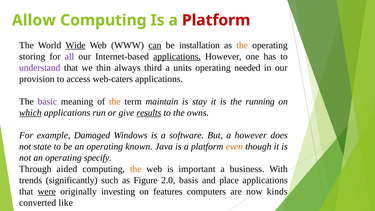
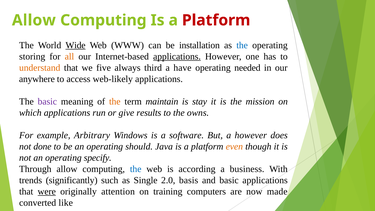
can underline: present -> none
the at (242, 45) colour: orange -> blue
all colour: purple -> orange
understand colour: purple -> orange
thin: thin -> five
units: units -> have
provision: provision -> anywhere
web-caters: web-caters -> web-likely
running: running -> mission
which underline: present -> none
results underline: present -> none
Damaged: Damaged -> Arbitrary
state: state -> done
known: known -> should
Through aided: aided -> allow
the at (136, 169) colour: orange -> blue
important: important -> according
Figure: Figure -> Single
and place: place -> basic
investing: investing -> attention
features: features -> training
kinds: kinds -> made
